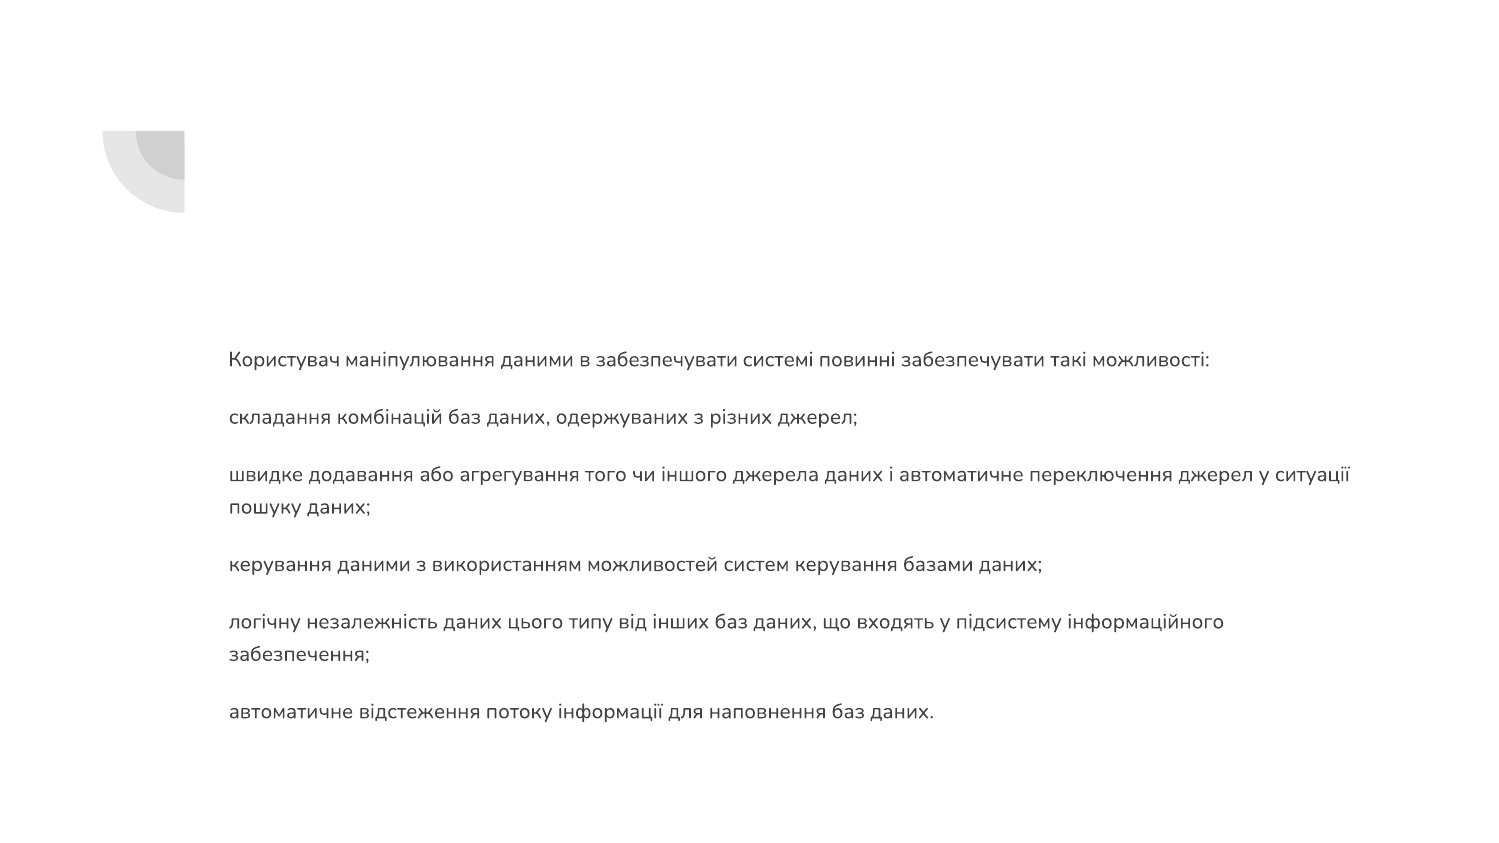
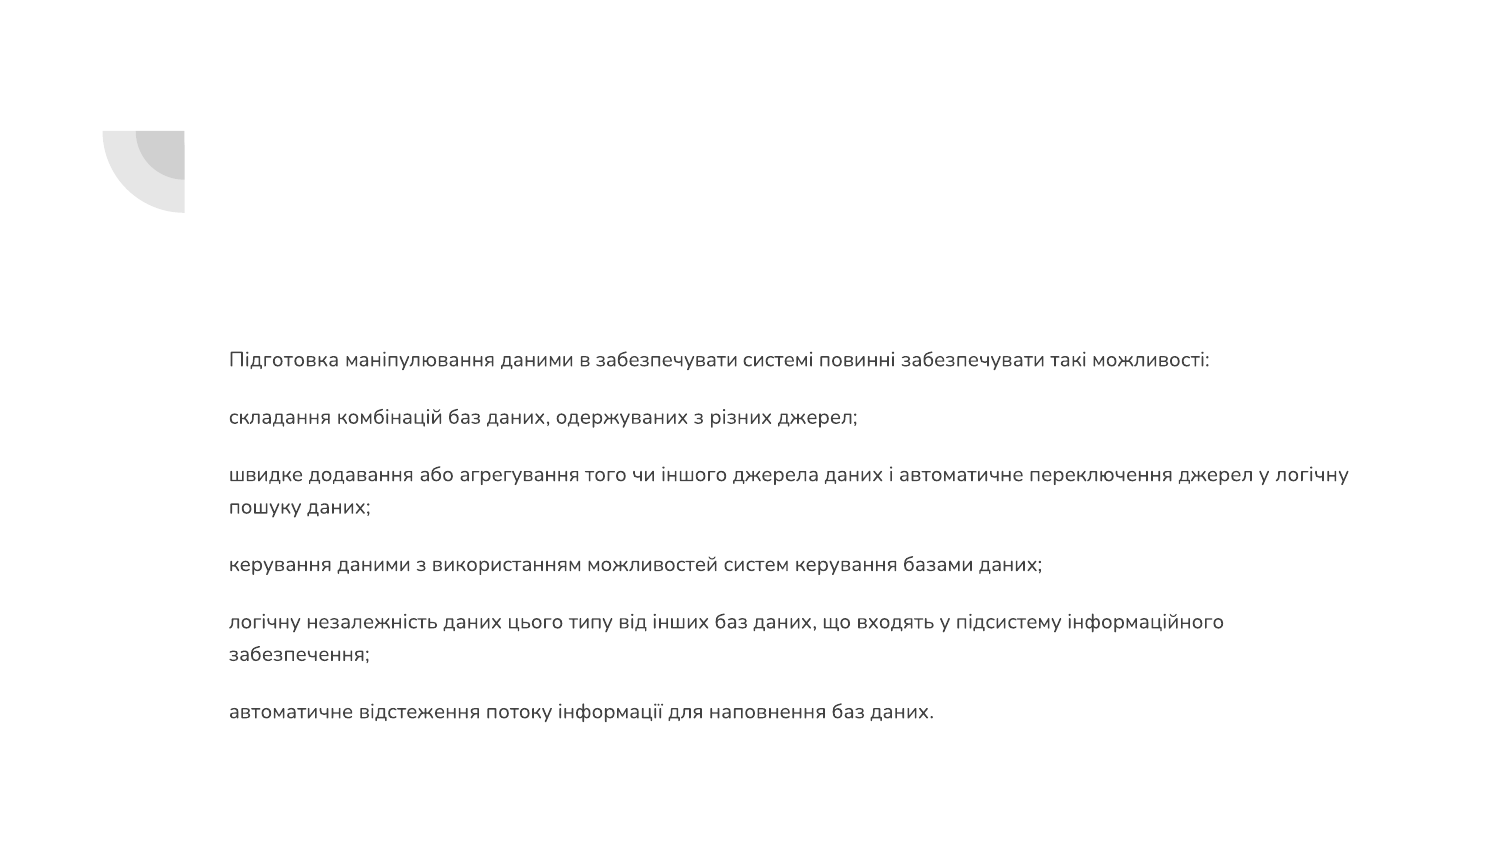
Користувач: Користувач -> Підготовка
у ситуації: ситуації -> логічну
